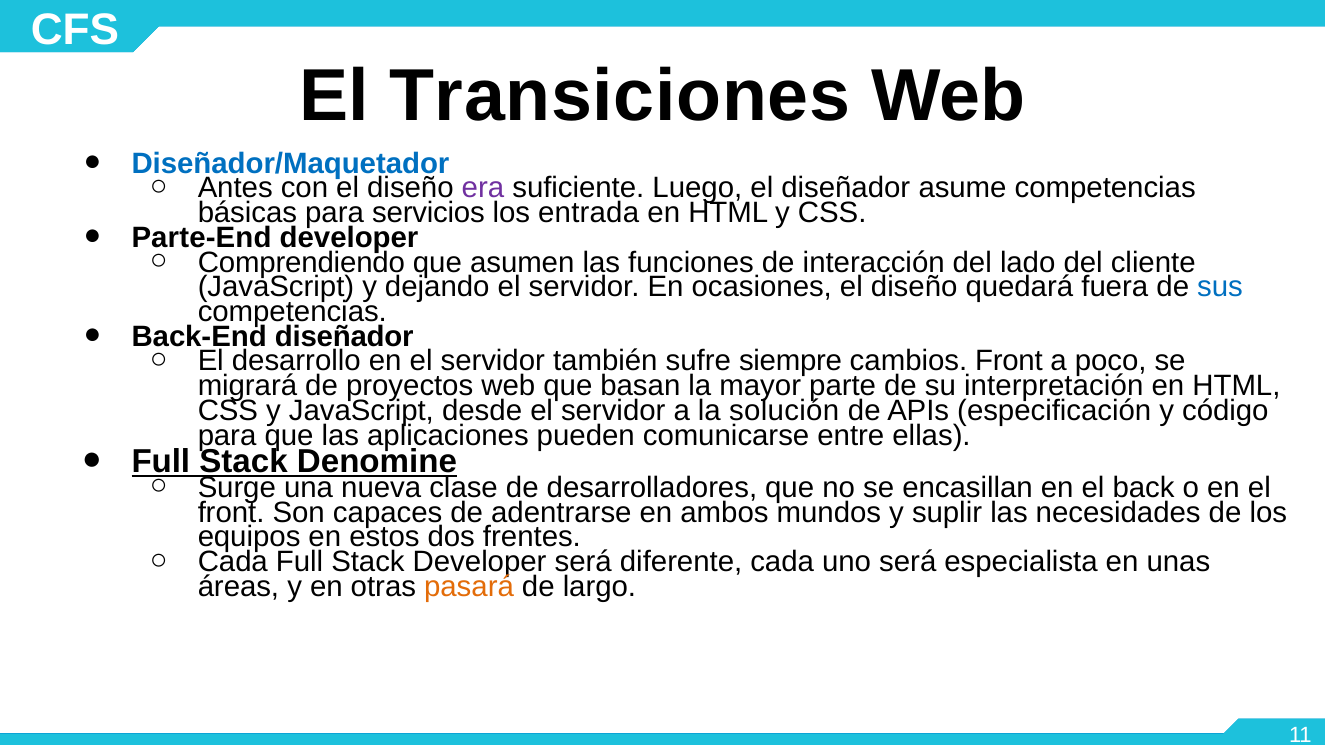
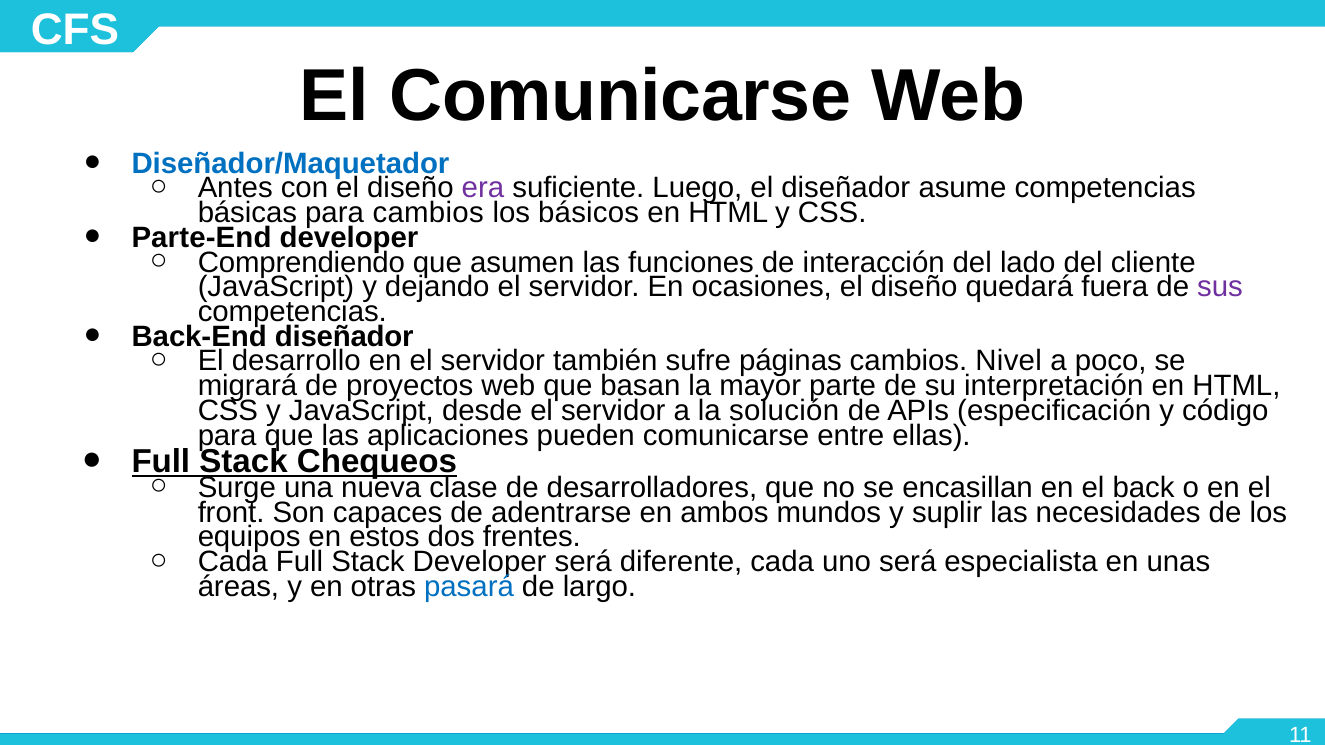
El Transiciones: Transiciones -> Comunicarse
para servicios: servicios -> cambios
entrada: entrada -> básicos
sus colour: blue -> purple
siempre: siempre -> páginas
cambios Front: Front -> Nivel
Denomine: Denomine -> Chequeos
pasará colour: orange -> blue
